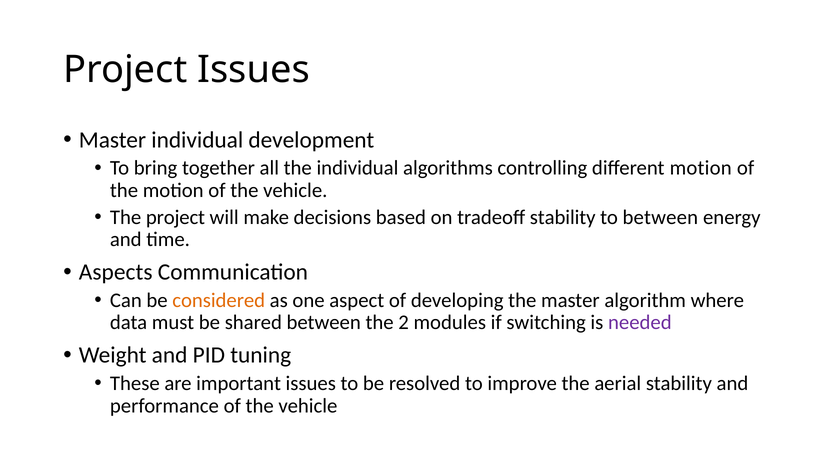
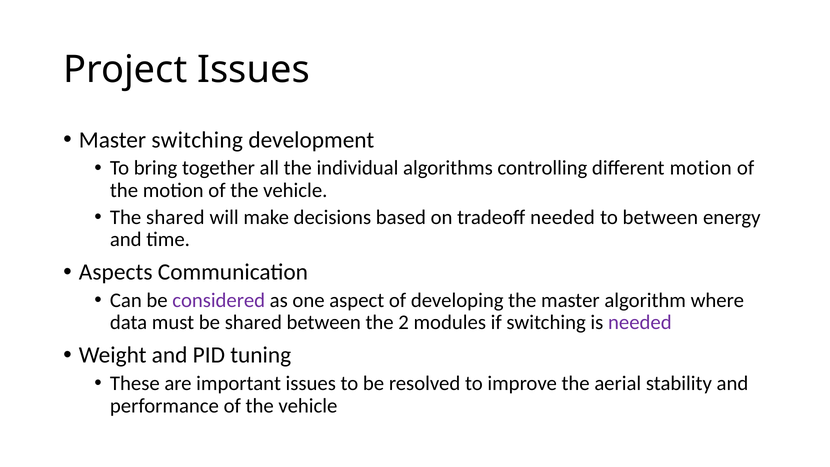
Master individual: individual -> switching
The project: project -> shared
tradeoff stability: stability -> needed
considered colour: orange -> purple
